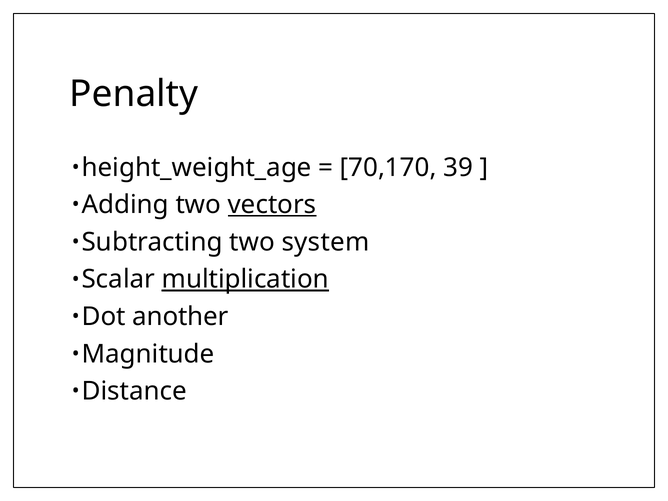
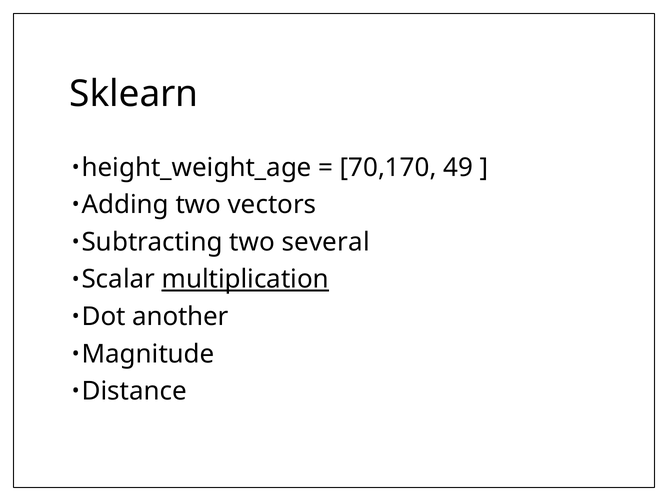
Penalty: Penalty -> Sklearn
39: 39 -> 49
vectors underline: present -> none
system: system -> several
